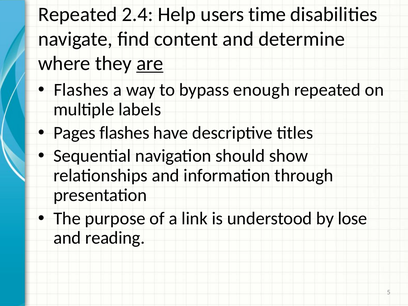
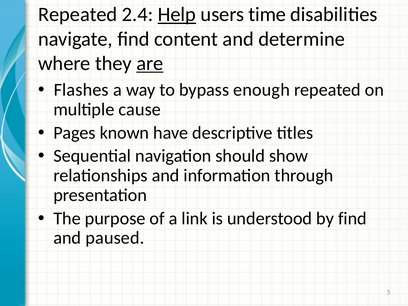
Help underline: none -> present
labels: labels -> cause
Pages flashes: flashes -> known
by lose: lose -> find
reading: reading -> paused
